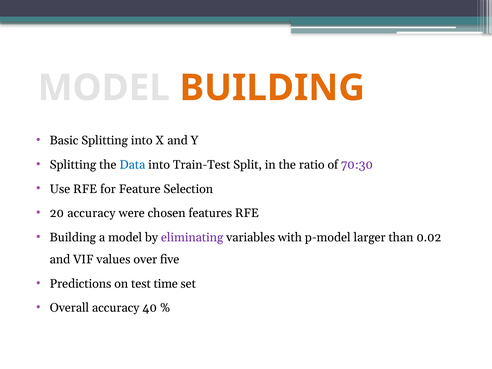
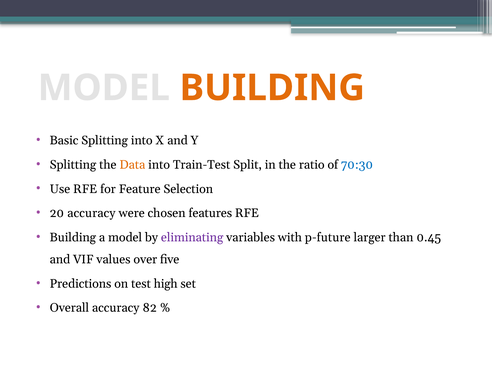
Data colour: blue -> orange
70:30 colour: purple -> blue
p-model: p-model -> p-future
0.02: 0.02 -> 0.45
time: time -> high
40: 40 -> 82
